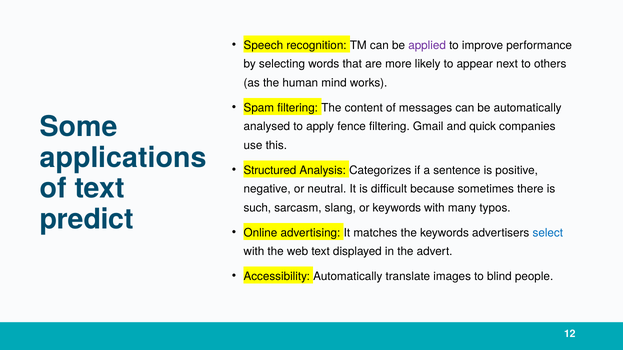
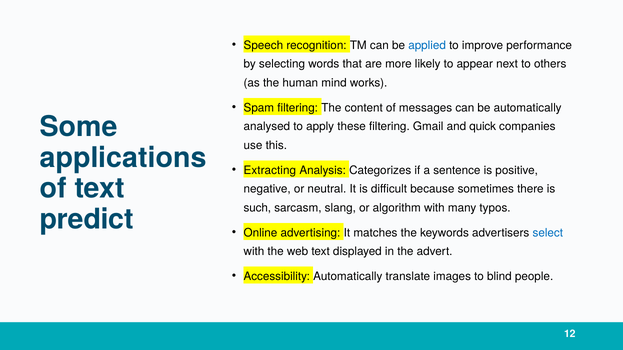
applied colour: purple -> blue
fence: fence -> these
Structured: Structured -> Extracting
or keywords: keywords -> algorithm
